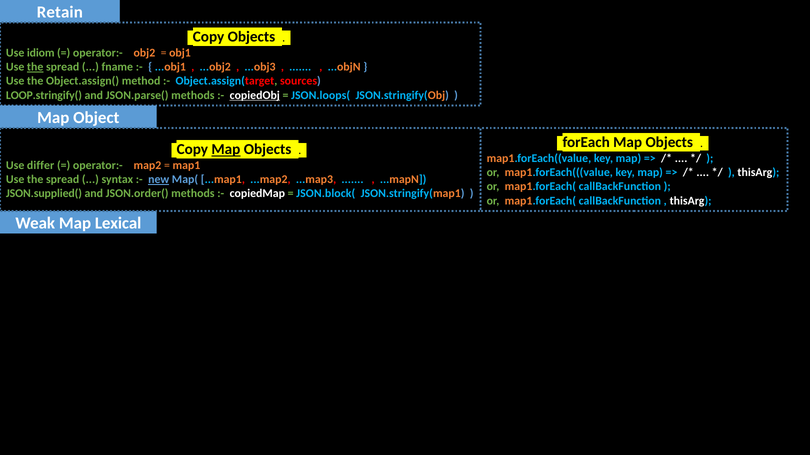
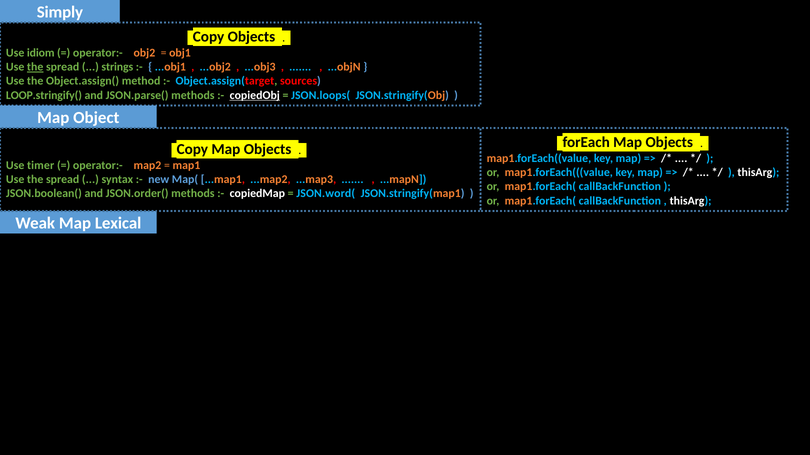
Retain: Retain -> Simply
fname: fname -> strings
Map at (226, 150) underline: present -> none
differ: differ -> timer
new underline: present -> none
JSON.supplied(: JSON.supplied( -> JSON.boolean(
JSON.block(: JSON.block( -> JSON.word(
